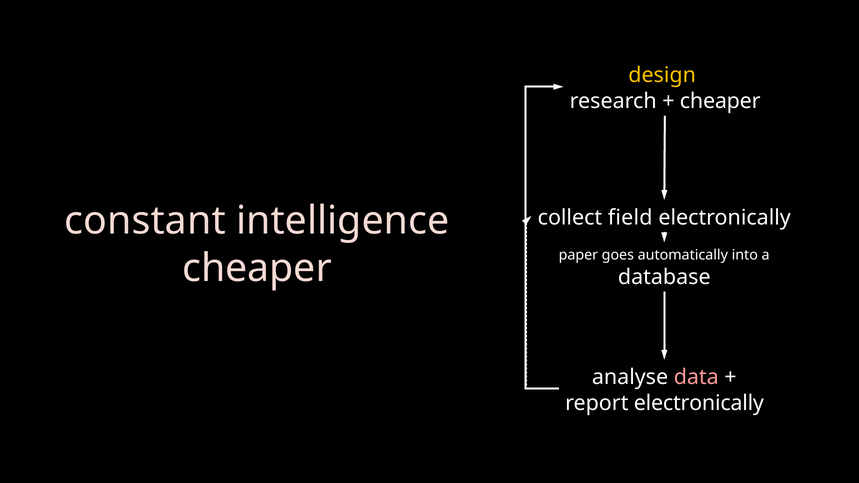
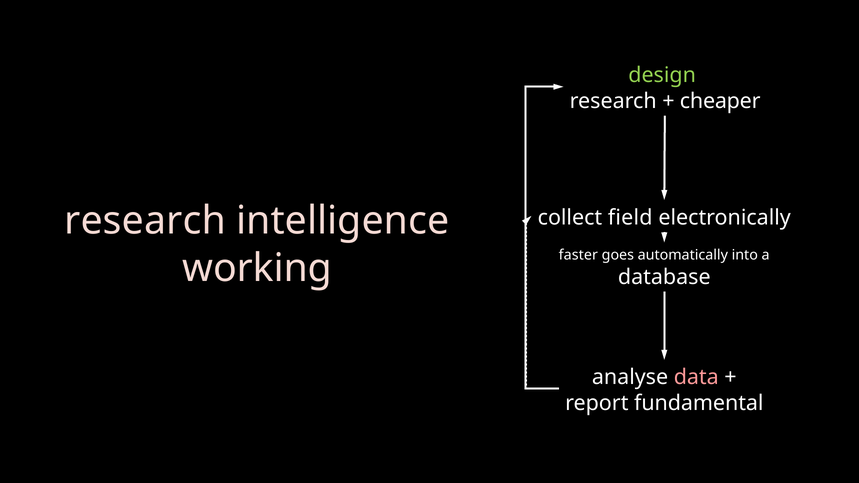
design colour: yellow -> light green
constant at (145, 221): constant -> research
paper: paper -> faster
cheaper at (257, 268): cheaper -> working
report electronically: electronically -> fundamental
